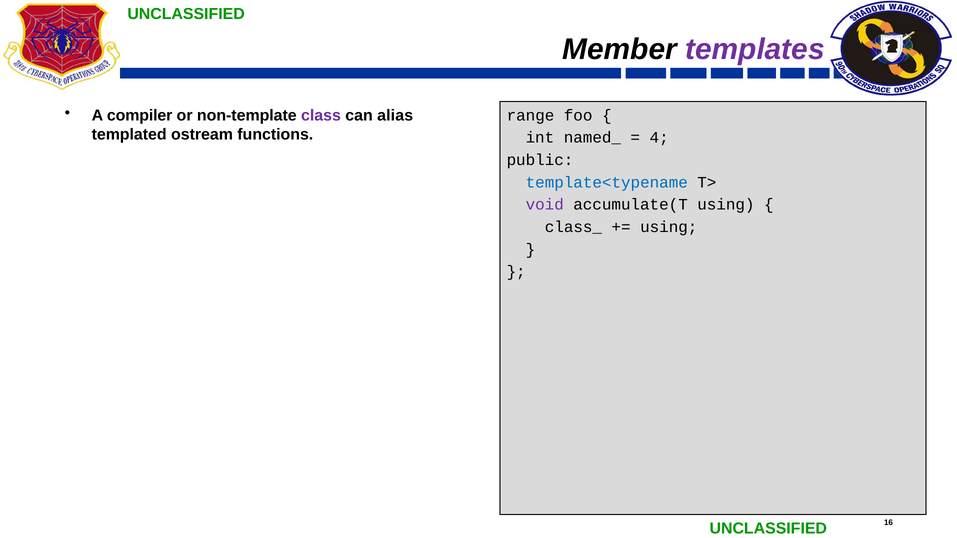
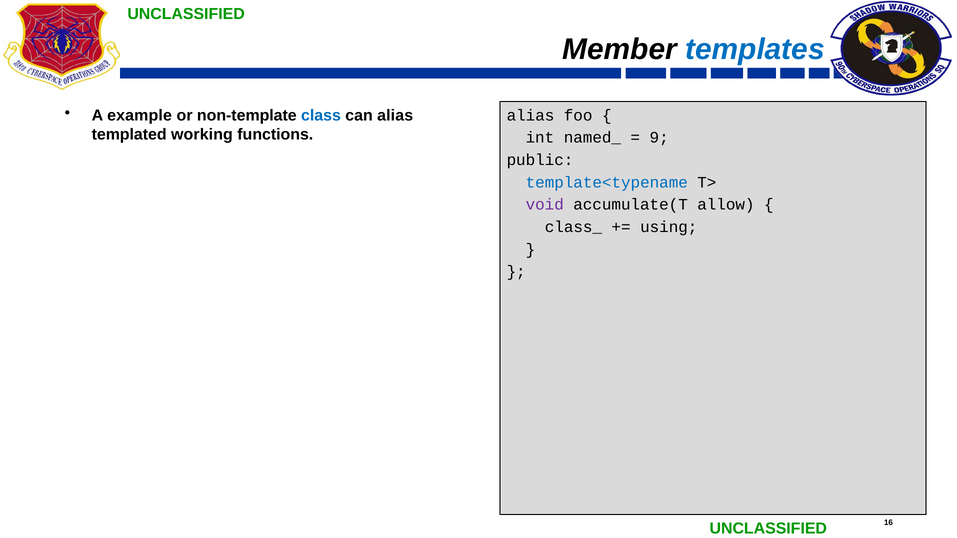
templates colour: purple -> blue
compiler: compiler -> example
class colour: purple -> blue
range at (531, 115): range -> alias
ostream: ostream -> working
4: 4 -> 9
accumulate(T using: using -> allow
